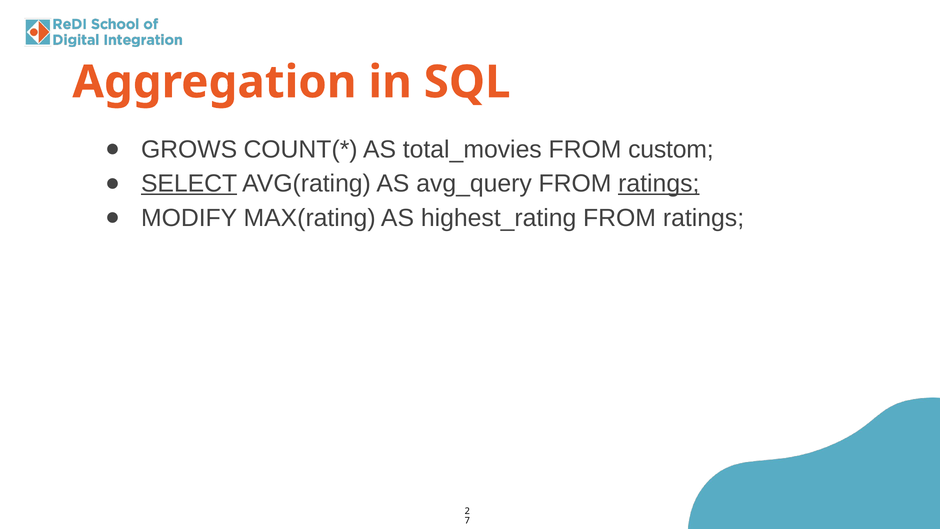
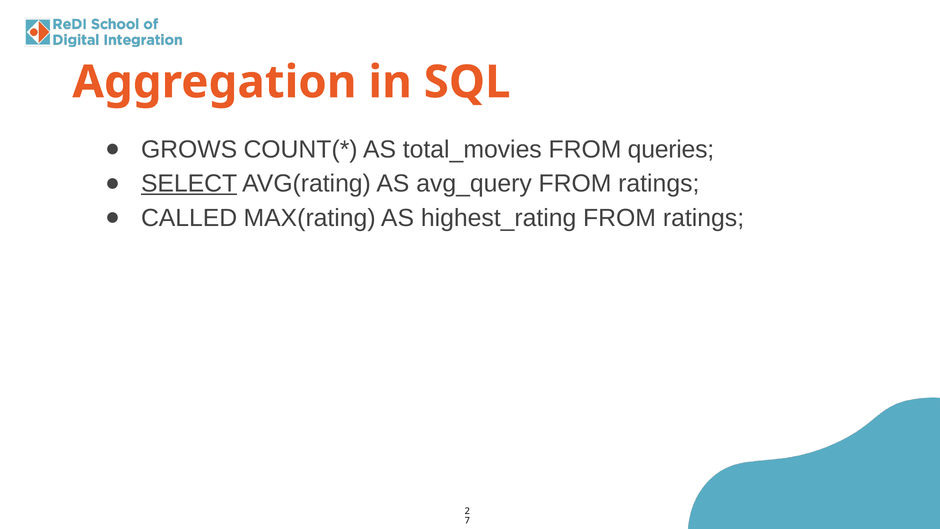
custom: custom -> queries
ratings at (659, 184) underline: present -> none
MODIFY: MODIFY -> CALLED
